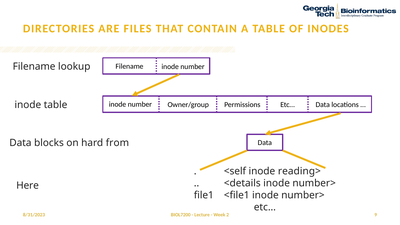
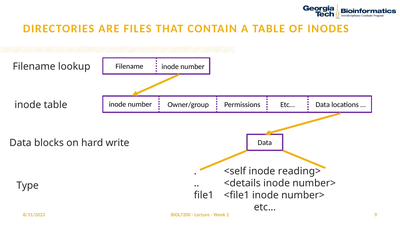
from: from -> write
Here: Here -> Type
